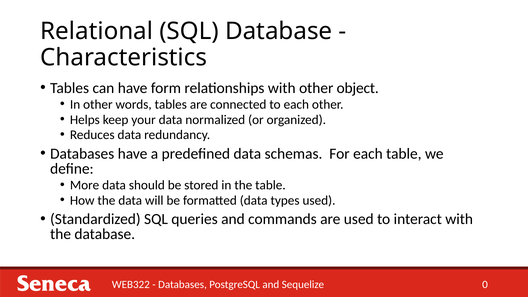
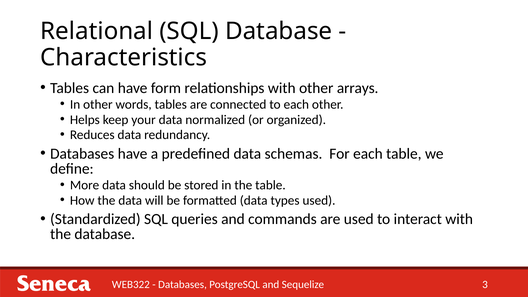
object: object -> arrays
0: 0 -> 3
